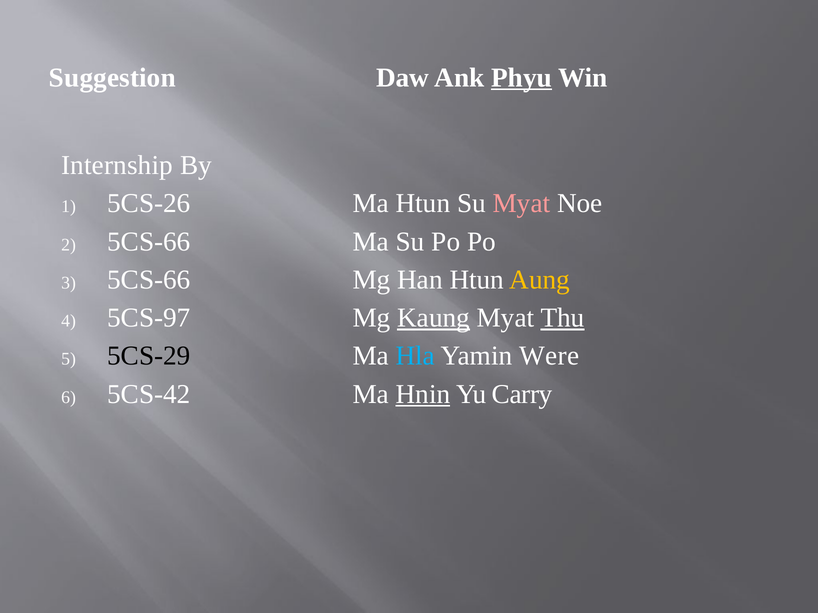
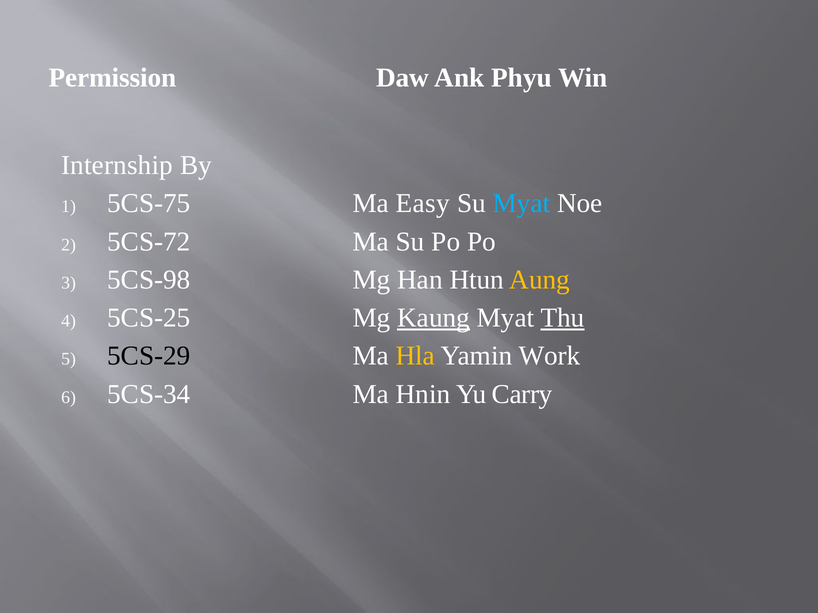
Suggestion: Suggestion -> Permission
Phyu underline: present -> none
5CS-26: 5CS-26 -> 5CS-75
Ma Htun: Htun -> Easy
Myat at (521, 204) colour: pink -> light blue
5CS-66 at (149, 242): 5CS-66 -> 5CS-72
5CS-66 at (149, 280): 5CS-66 -> 5CS-98
5CS-97: 5CS-97 -> 5CS-25
Hla colour: light blue -> yellow
Were: Were -> Work
5CS-42: 5CS-42 -> 5CS-34
Hnin underline: present -> none
